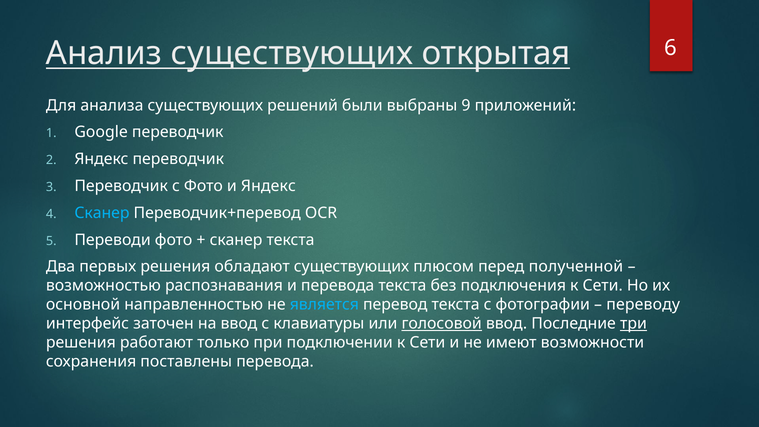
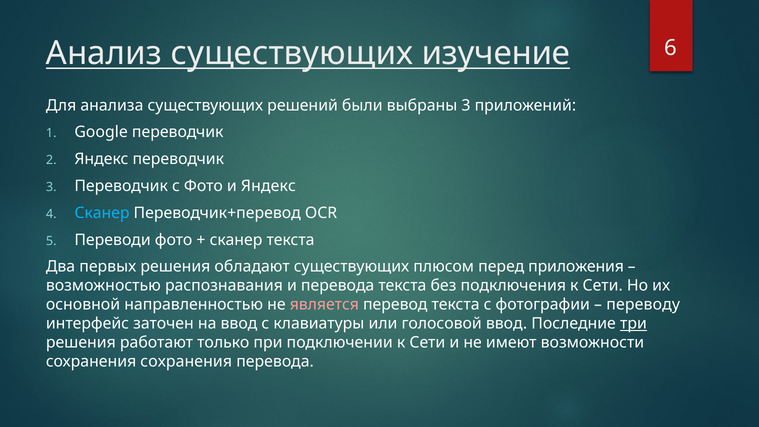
открытая: открытая -> изучение
выбраны 9: 9 -> 3
полученной: полученной -> приложения
является colour: light blue -> pink
голосовой underline: present -> none
сохранения поставлены: поставлены -> сохранения
